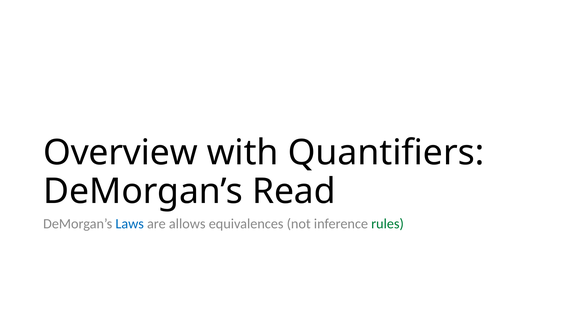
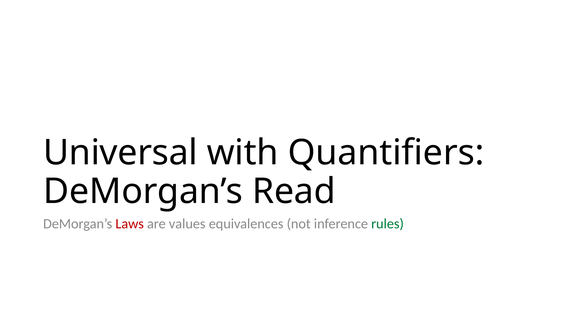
Overview: Overview -> Universal
Laws colour: blue -> red
allows: allows -> values
